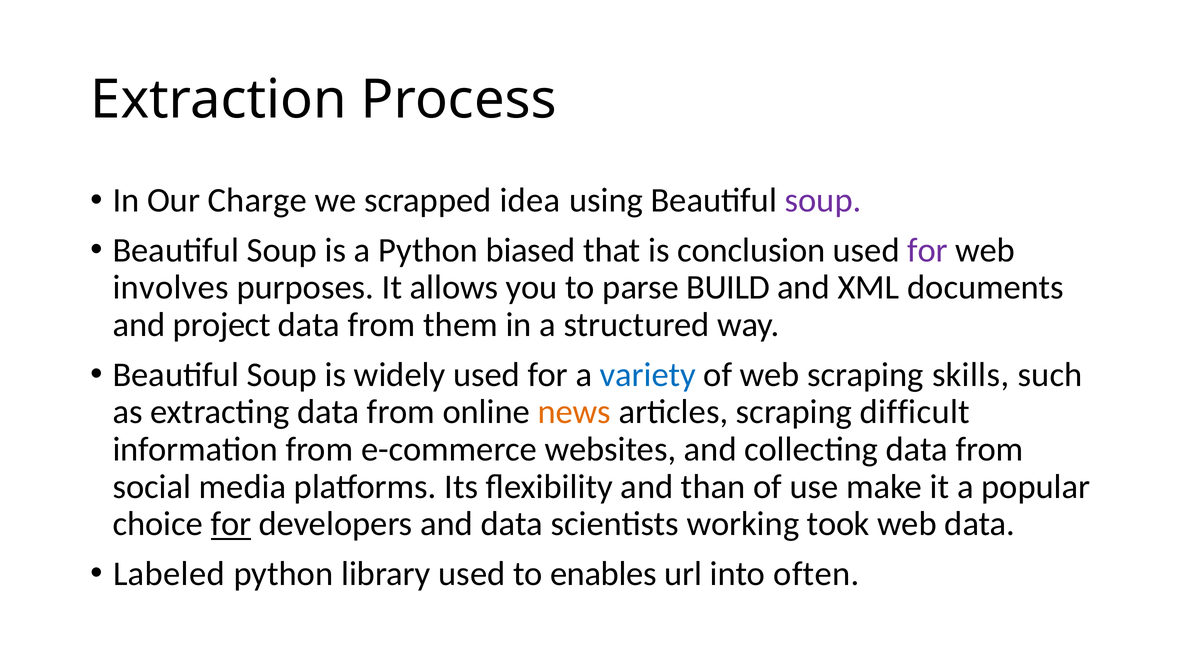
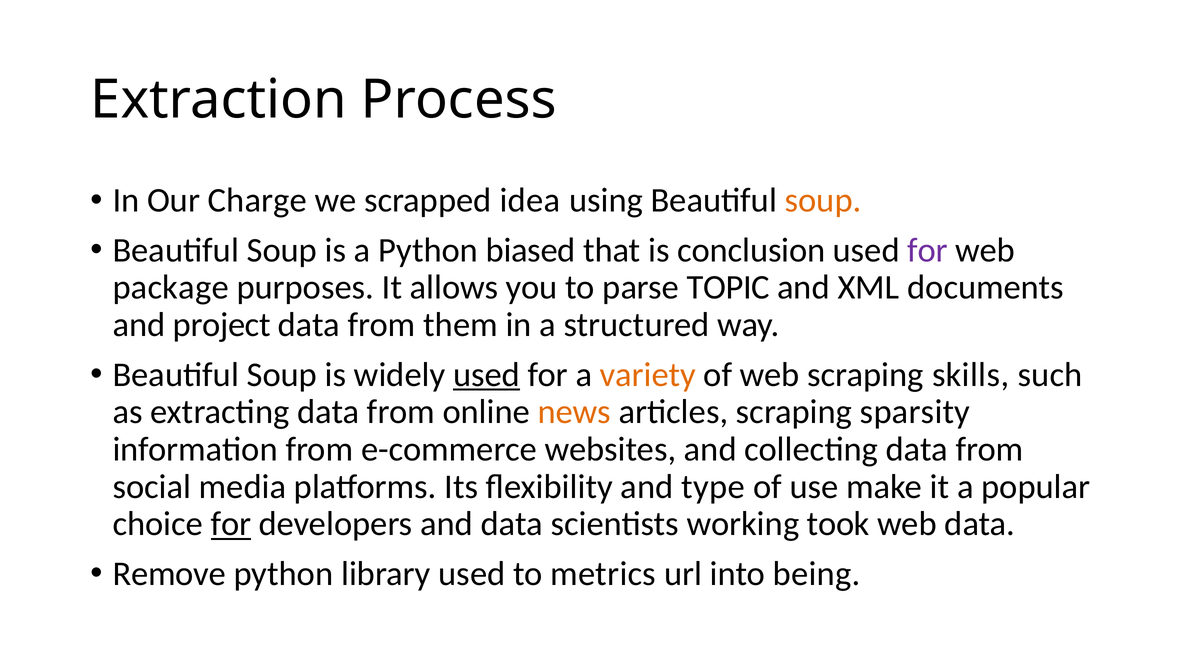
soup at (823, 200) colour: purple -> orange
involves: involves -> package
BUILD: BUILD -> TOPIC
used at (487, 374) underline: none -> present
variety colour: blue -> orange
difficult: difficult -> sparsity
than: than -> type
Labeled: Labeled -> Remove
enables: enables -> metrics
often: often -> being
